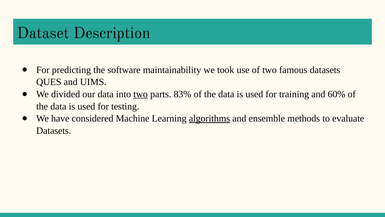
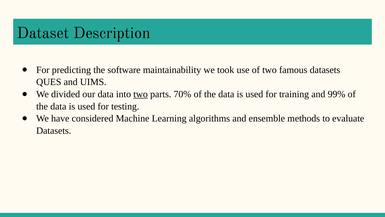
83%: 83% -> 70%
60%: 60% -> 99%
algorithms underline: present -> none
